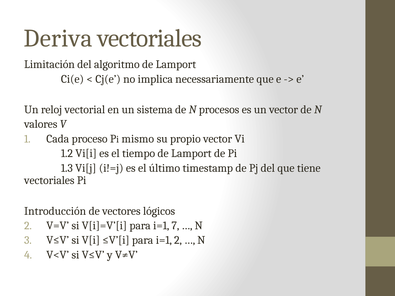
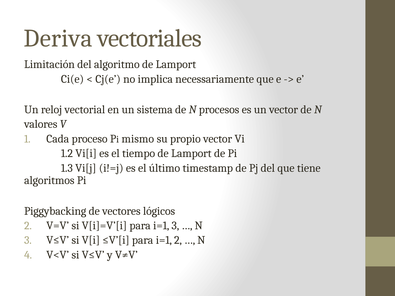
vectoriales at (49, 181): vectoriales -> algoritmos
Introducción: Introducción -> Piggybacking
i=1 7: 7 -> 3
